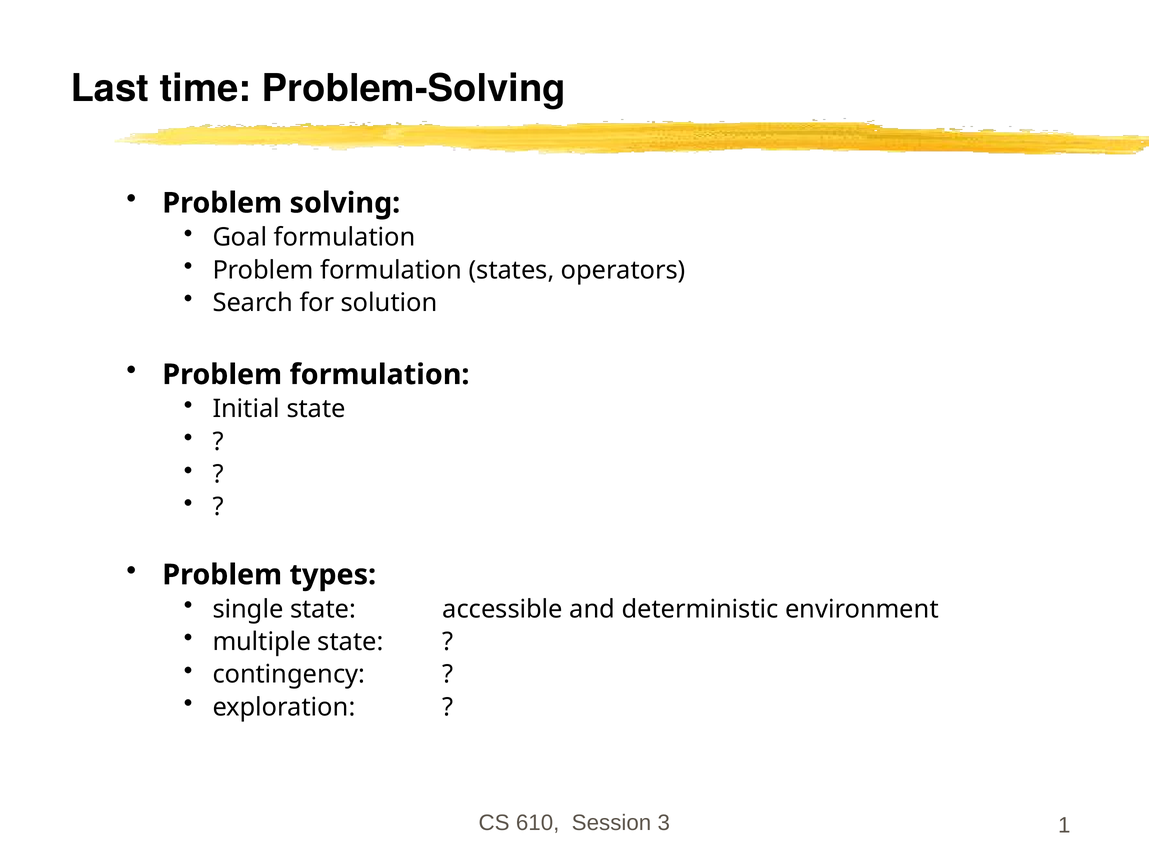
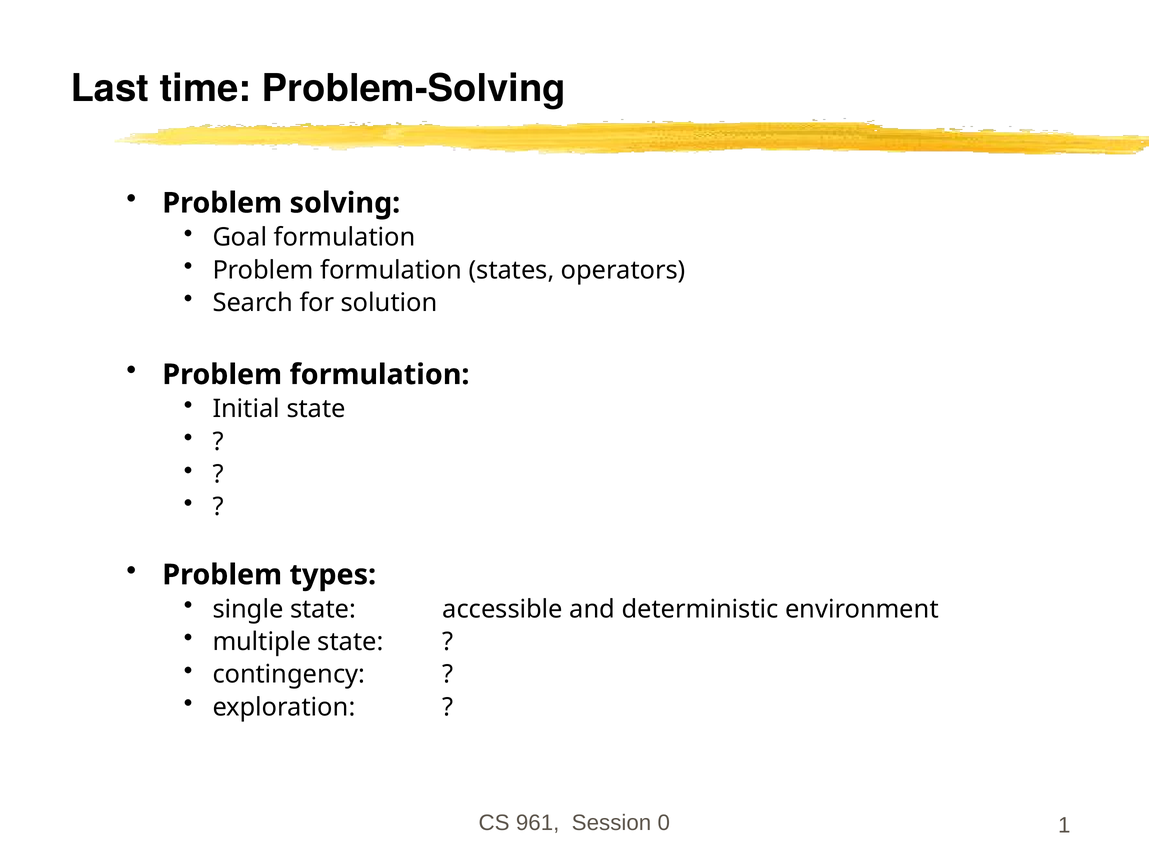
610: 610 -> 961
3: 3 -> 0
